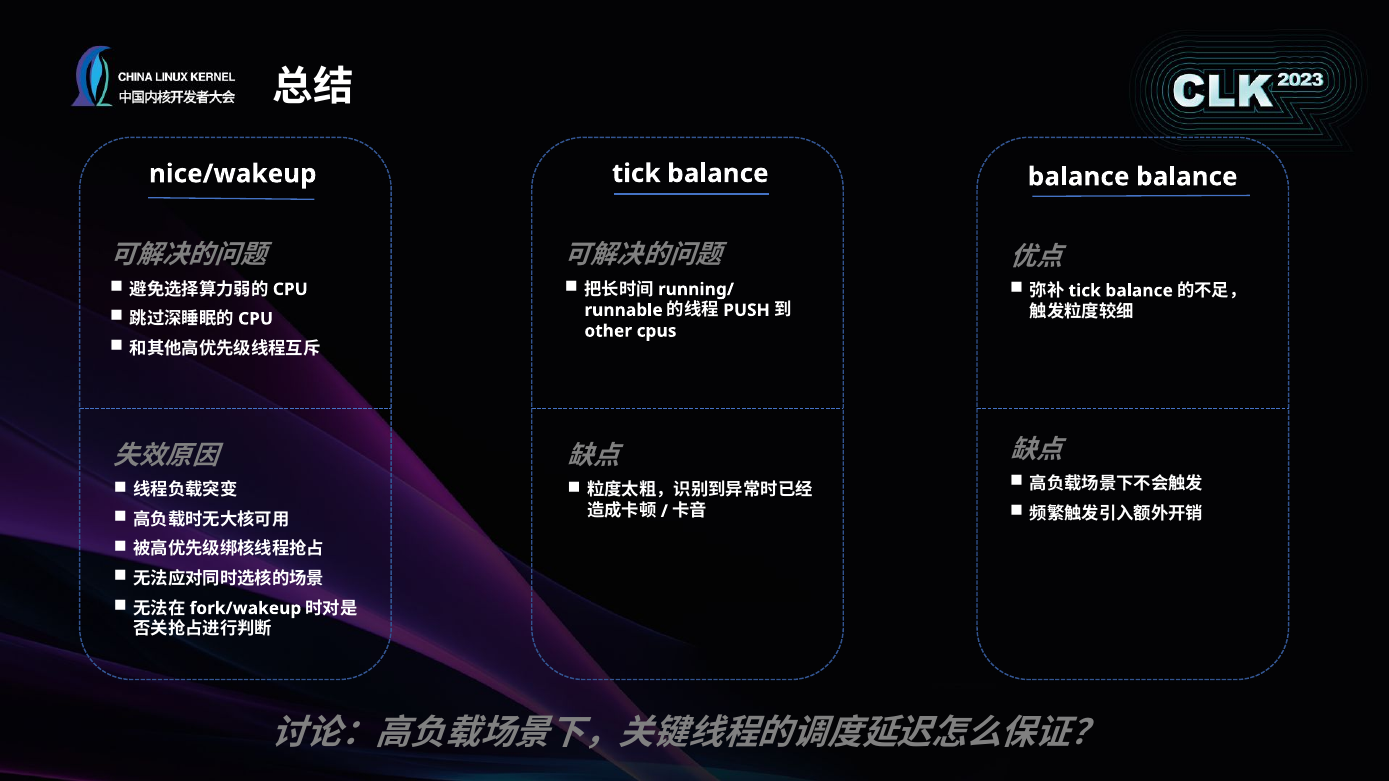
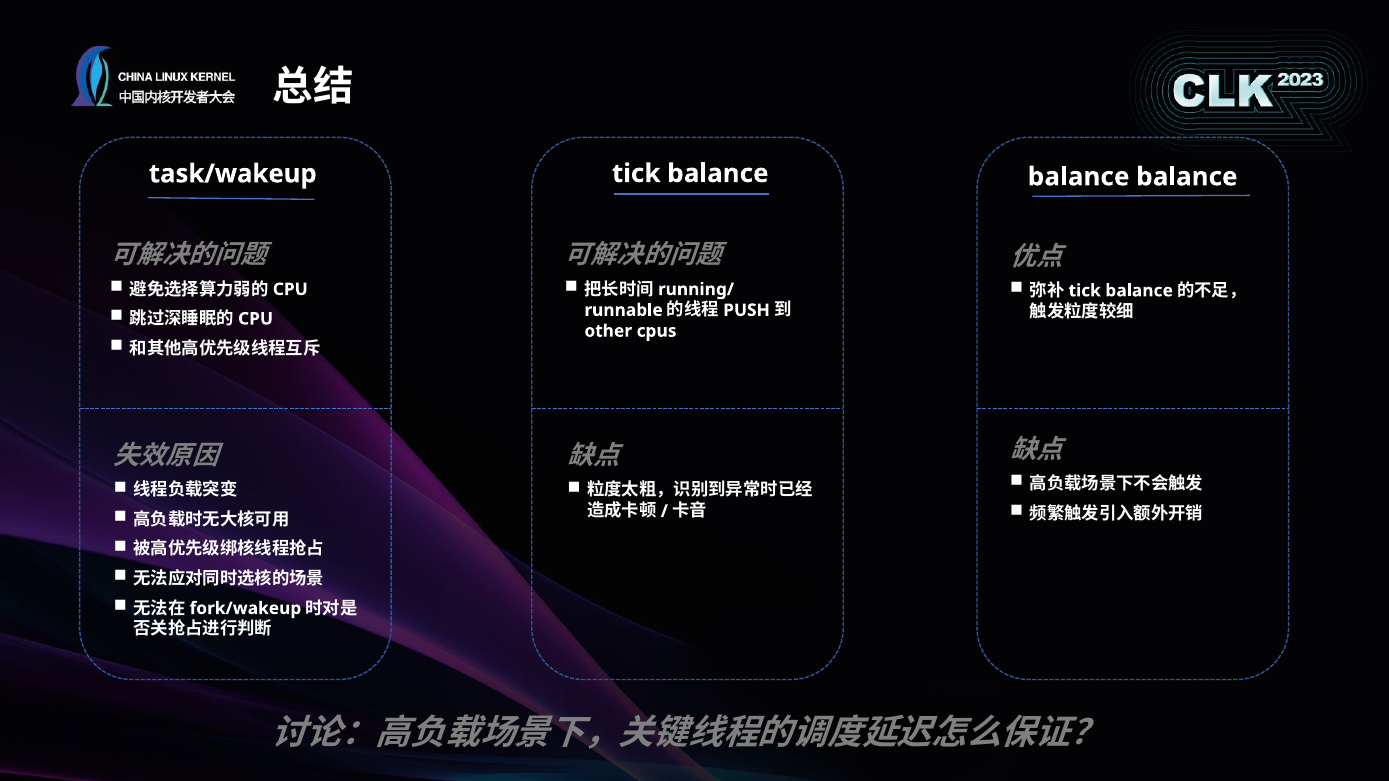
nice/wakeup: nice/wakeup -> task/wakeup
